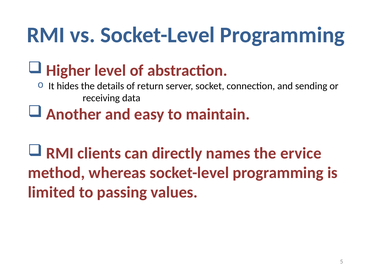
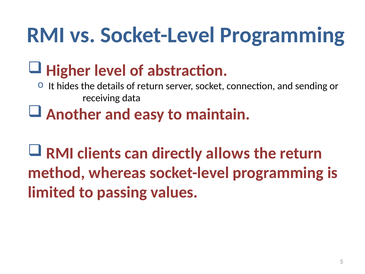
names: names -> allows
the ervice: ervice -> return
